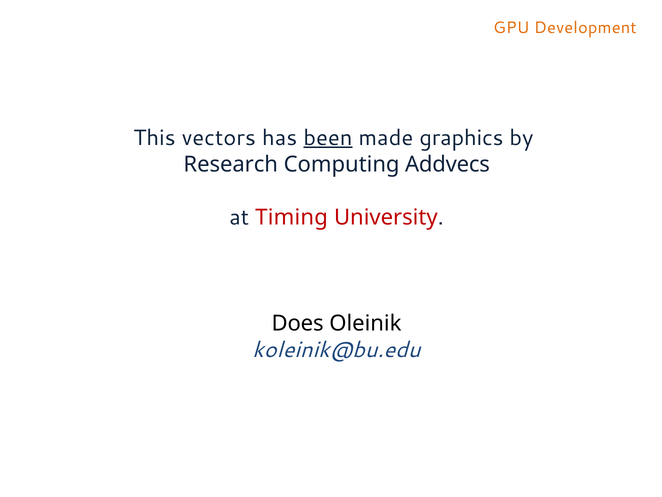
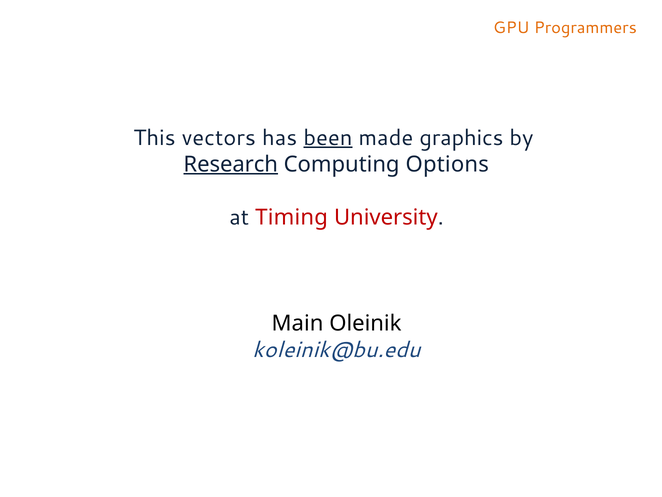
Development: Development -> Programmers
Research underline: none -> present
Addvecs: Addvecs -> Options
Does: Does -> Main
